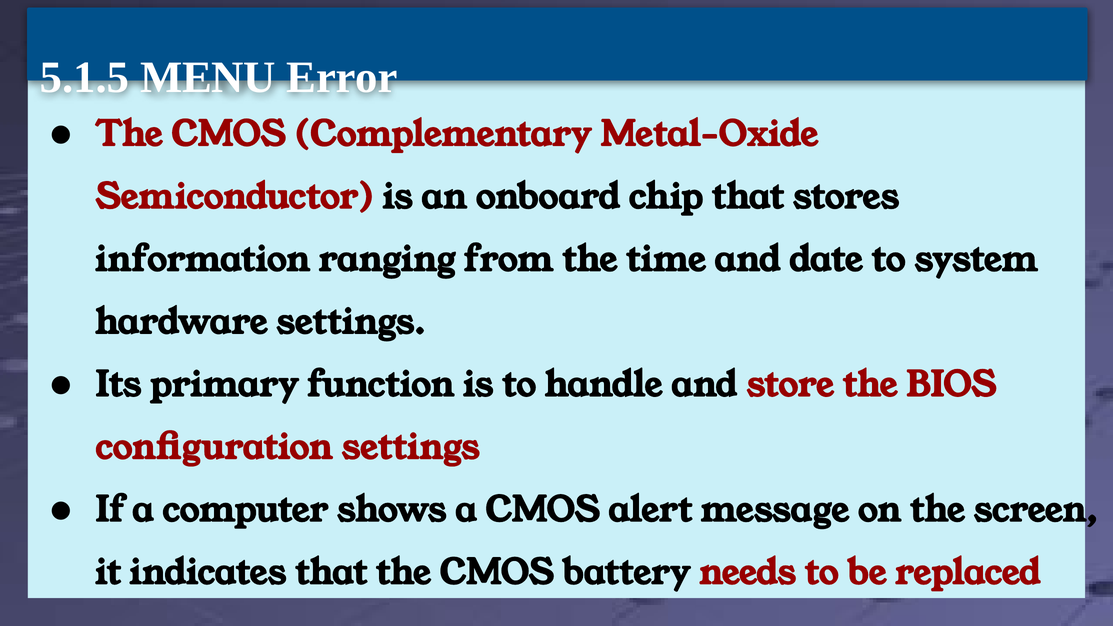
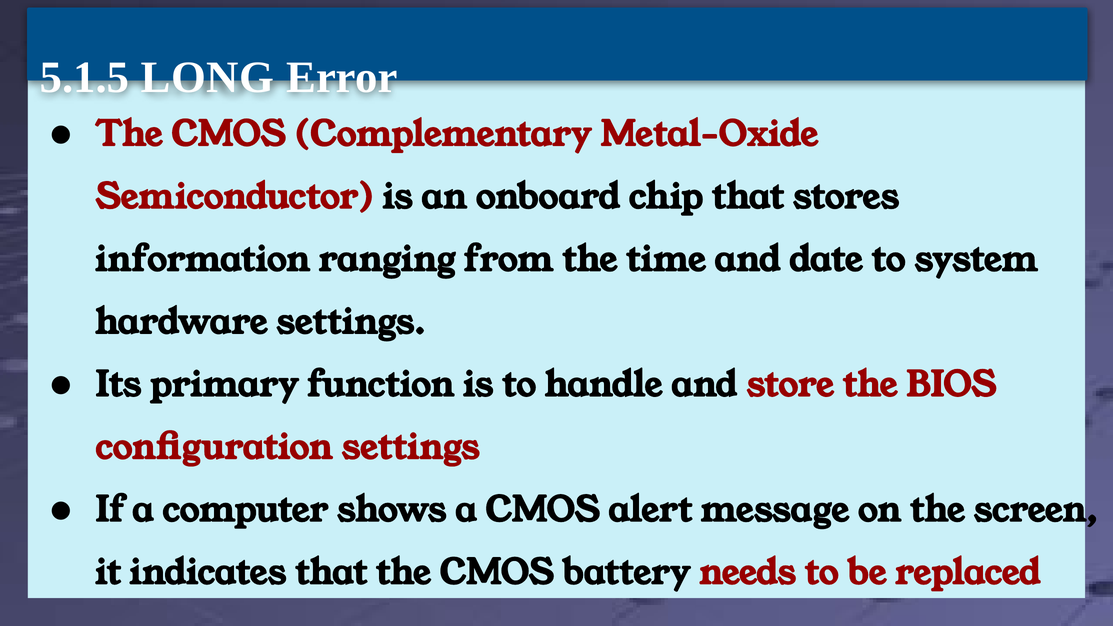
MENU: MENU -> LONG
